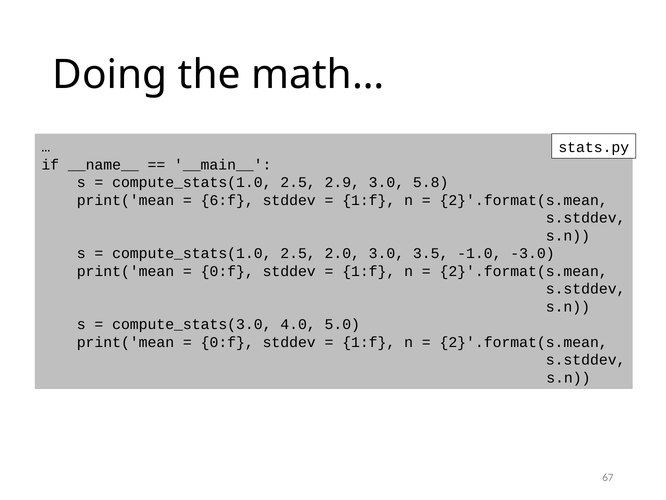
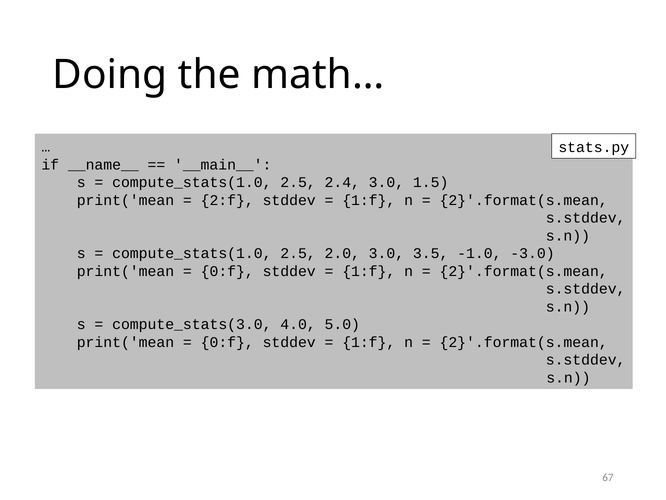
2.9: 2.9 -> 2.4
5.8: 5.8 -> 1.5
6:f: 6:f -> 2:f
